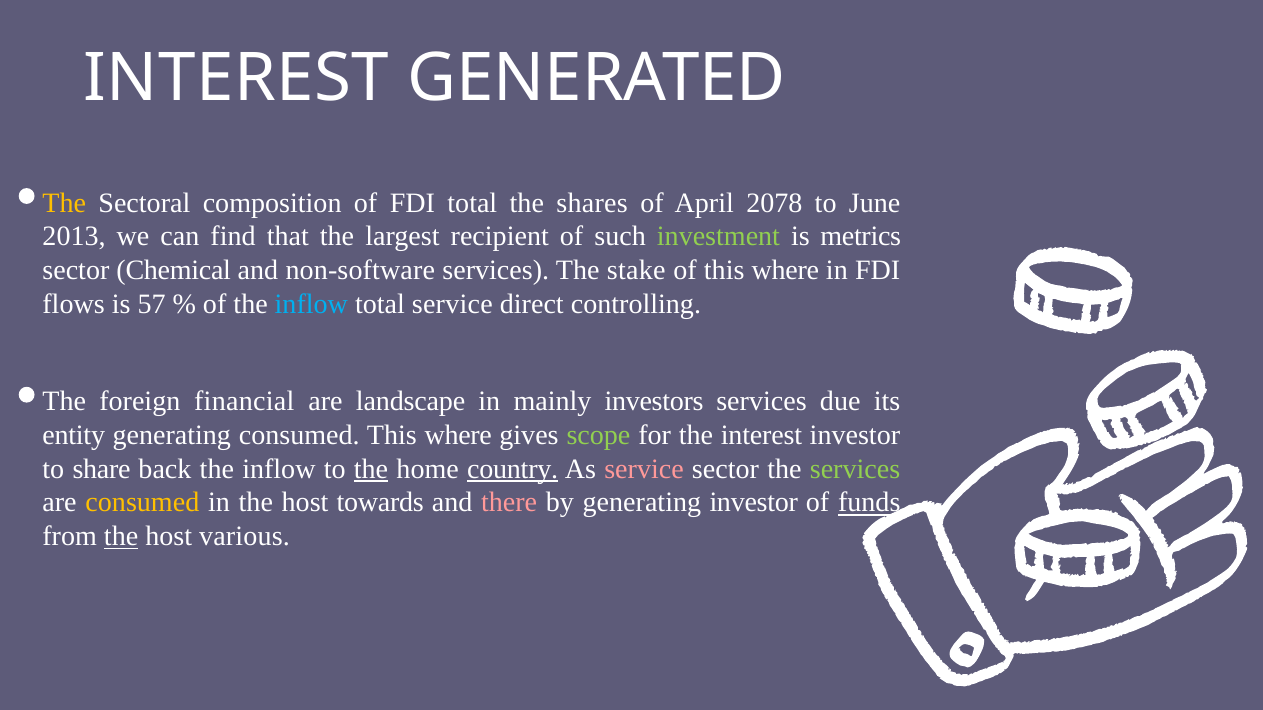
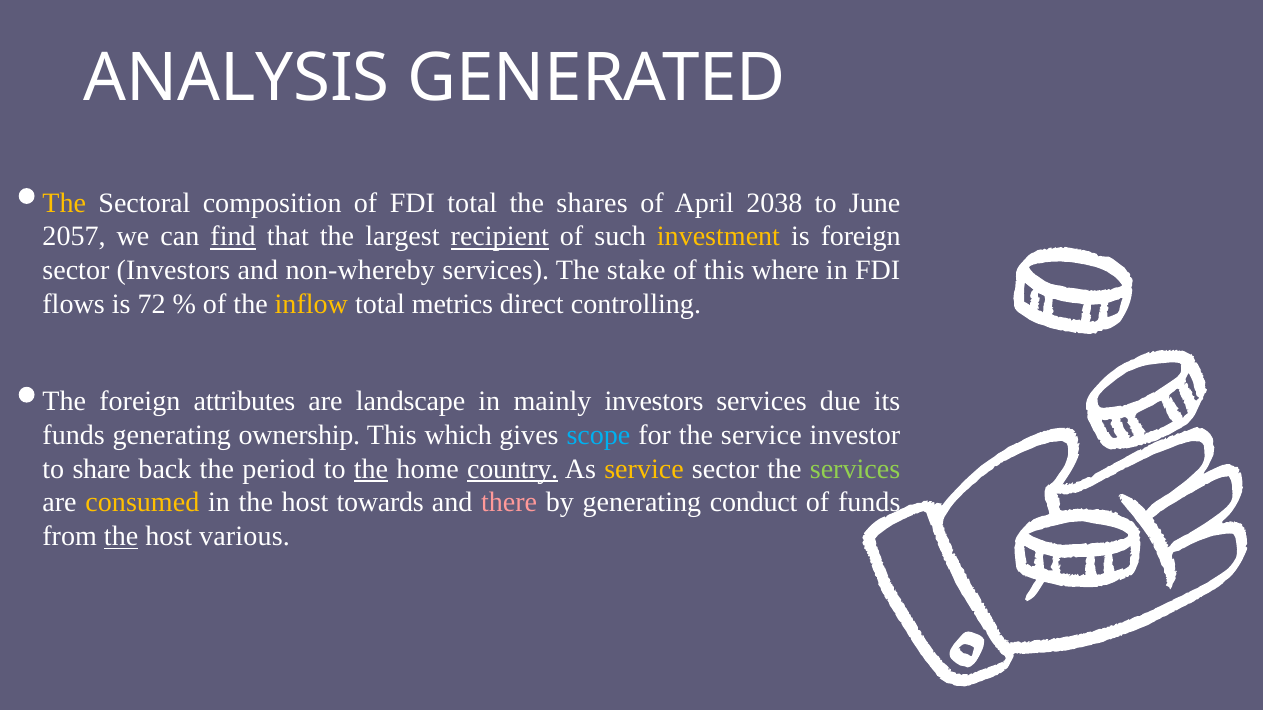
INTEREST at (236, 78): INTEREST -> ANALYSIS
2078: 2078 -> 2038
2013: 2013 -> 2057
find underline: none -> present
recipient underline: none -> present
investment colour: light green -> yellow
is metrics: metrics -> foreign
sector Chemical: Chemical -> Investors
non-software: non-software -> non-whereby
57: 57 -> 72
inflow at (311, 304) colour: light blue -> yellow
total service: service -> metrics
financial: financial -> attributes
entity at (74, 436): entity -> funds
generating consumed: consumed -> ownership
where at (458, 436): where -> which
scope colour: light green -> light blue
the interest: interest -> service
back the inflow: inflow -> period
service at (644, 469) colour: pink -> yellow
generating investor: investor -> conduct
funds at (869, 503) underline: present -> none
